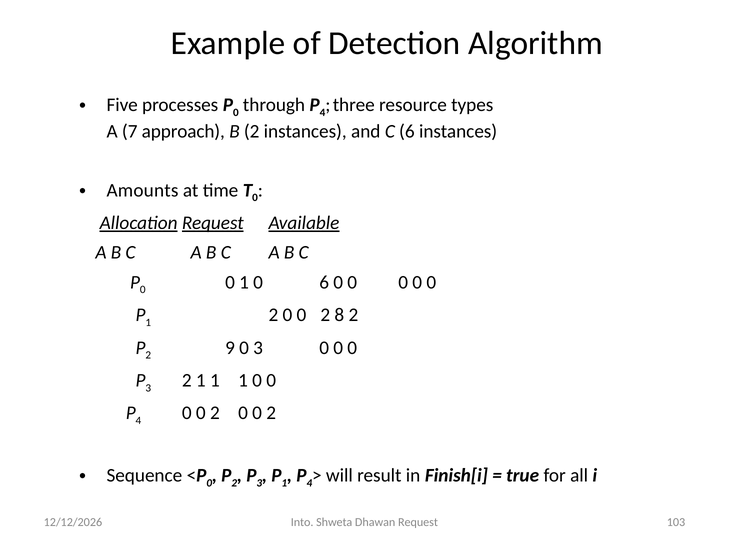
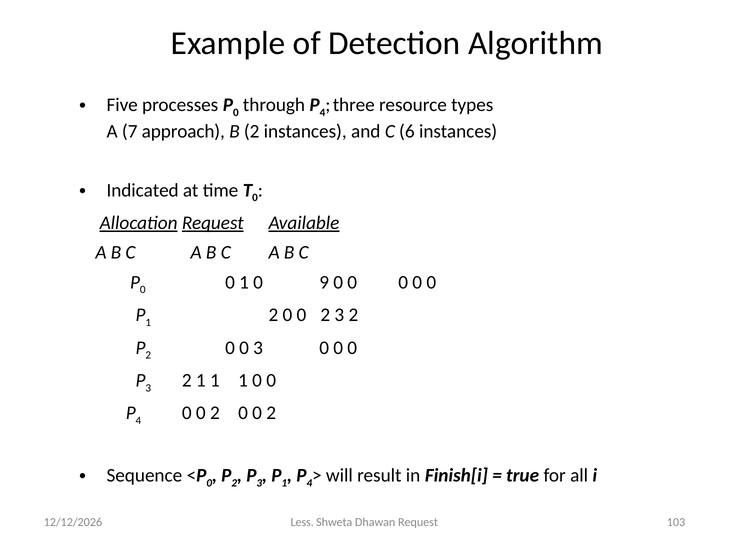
Amounts: Amounts -> Indicated
0 6: 6 -> 9
2 8: 8 -> 3
9 at (230, 348): 9 -> 0
Into: Into -> Less
